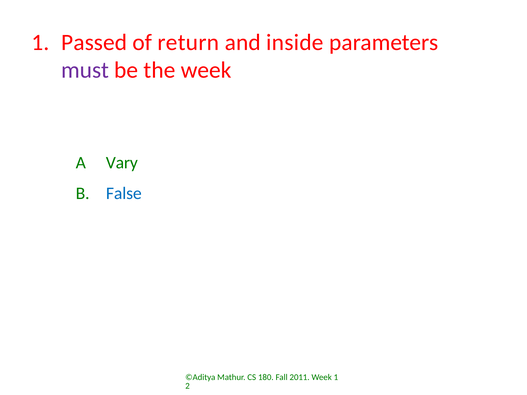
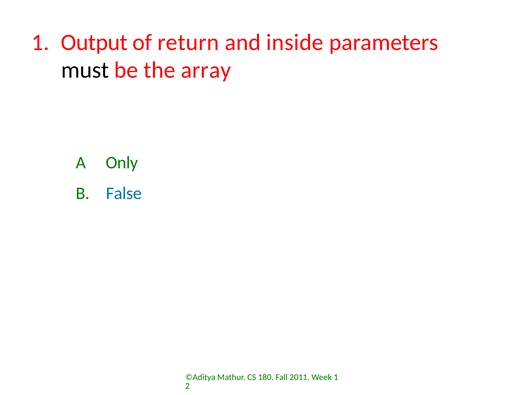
Passed: Passed -> Output
must colour: purple -> black
the week: week -> array
Vary: Vary -> Only
